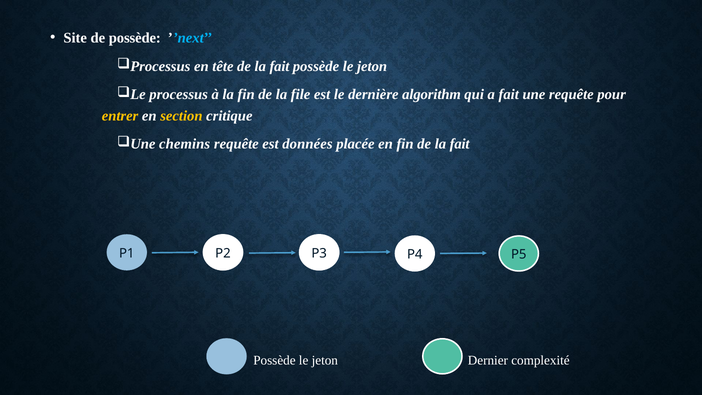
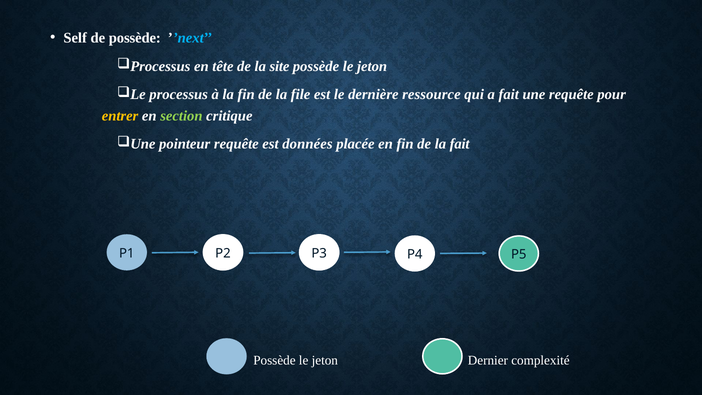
Site: Site -> Self
tête de la fait: fait -> site
algorithm: algorithm -> ressource
section colour: yellow -> light green
chemins: chemins -> pointeur
